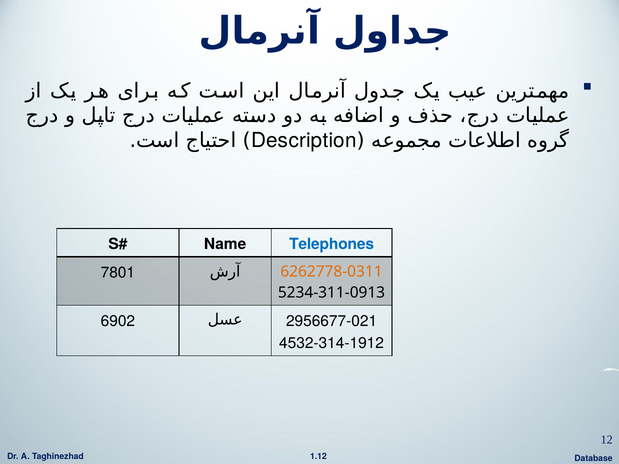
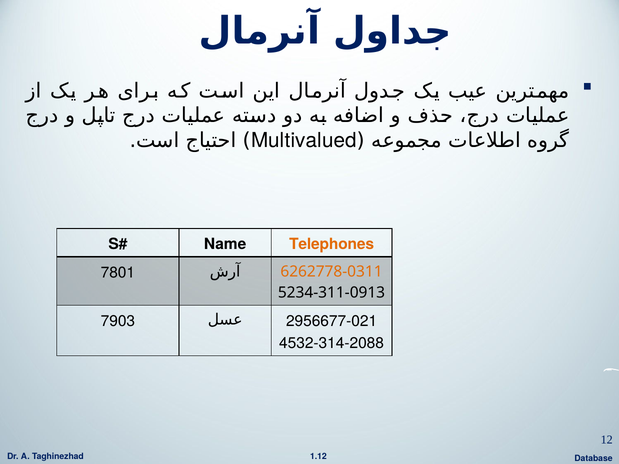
Description: Description -> Multivalued
Telephones colour: blue -> orange
6902: 6902 -> 7903
4532-314-1912: 4532-314-1912 -> 4532-314-2088
